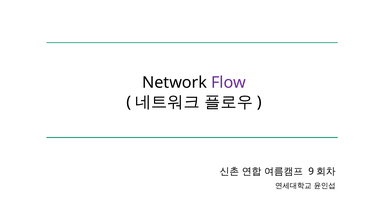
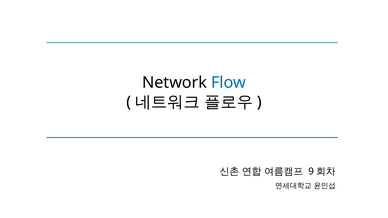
Flow colour: purple -> blue
